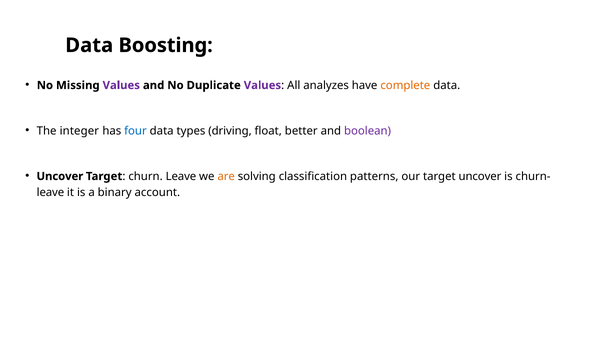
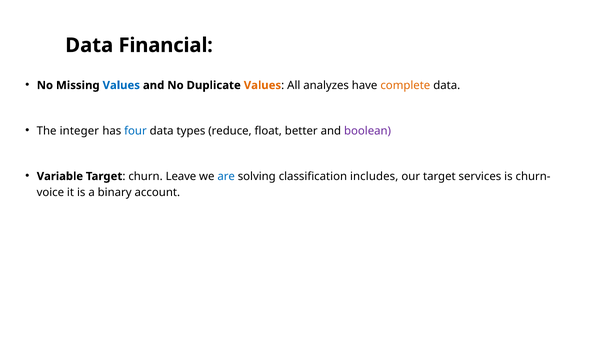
Boosting: Boosting -> Financial
Values at (121, 85) colour: purple -> blue
Values at (262, 85) colour: purple -> orange
driving: driving -> reduce
Uncover at (60, 176): Uncover -> Variable
are colour: orange -> blue
patterns: patterns -> includes
target uncover: uncover -> services
leave at (50, 193): leave -> voice
